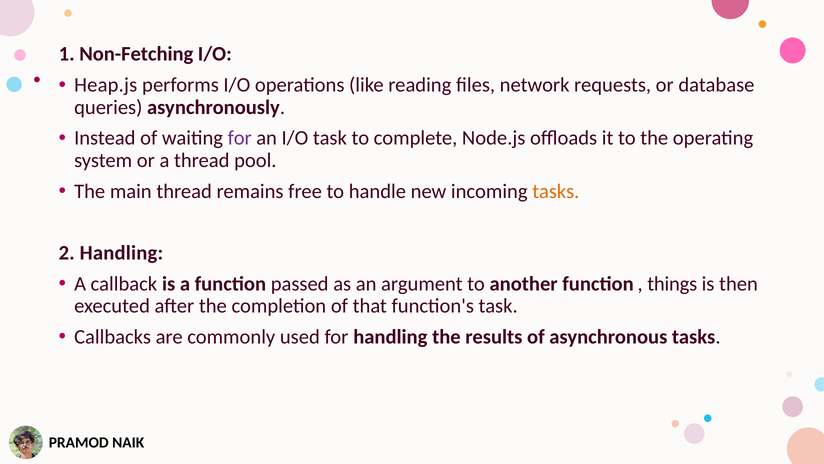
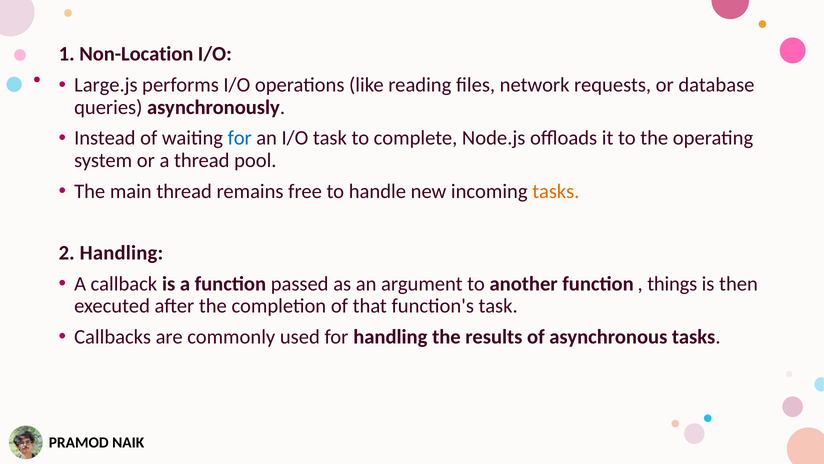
Non-Fetching: Non-Fetching -> Non-Location
Heap.js: Heap.js -> Large.js
for at (240, 138) colour: purple -> blue
